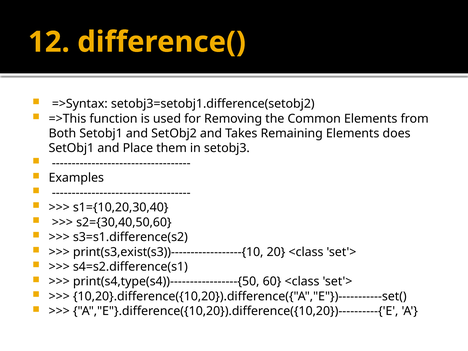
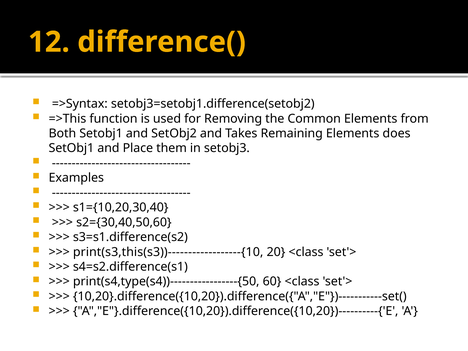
print(s3,exist(s3))------------------{10: print(s3,exist(s3))------------------{10 -> print(s3,this(s3))------------------{10
